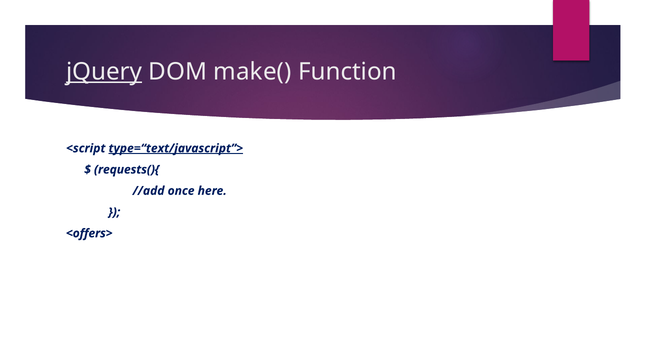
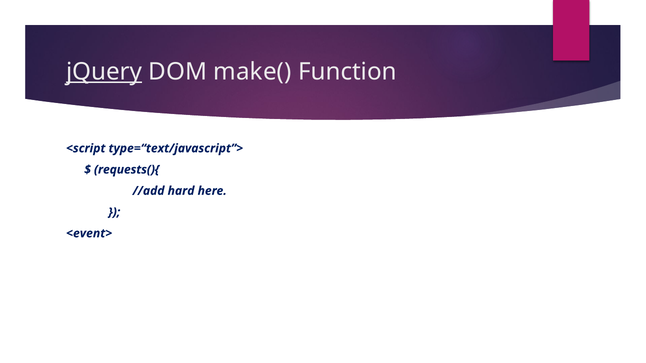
type=“text/javascript”> underline: present -> none
once: once -> hard
<offers>: <offers> -> <event>
